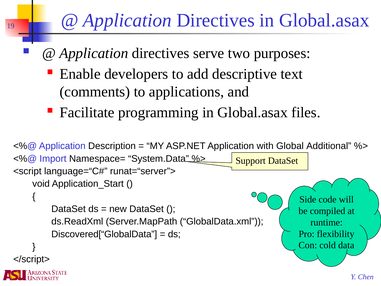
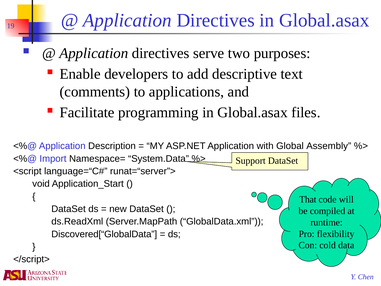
Additional: Additional -> Assembly
Side: Side -> That
